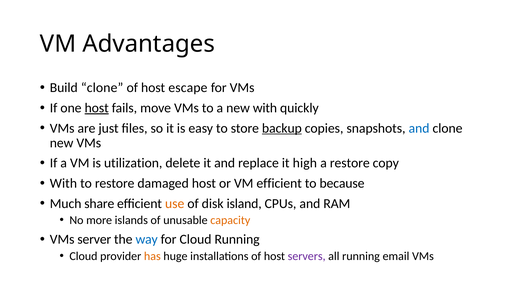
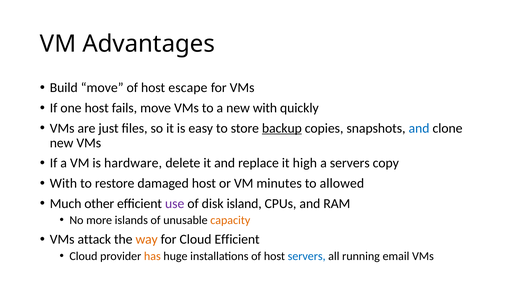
Build clone: clone -> move
host at (97, 108) underline: present -> none
utilization: utilization -> hardware
a restore: restore -> servers
VM efficient: efficient -> minutes
because: because -> allowed
share: share -> other
use colour: orange -> purple
server: server -> attack
way colour: blue -> orange
Cloud Running: Running -> Efficient
servers at (307, 256) colour: purple -> blue
